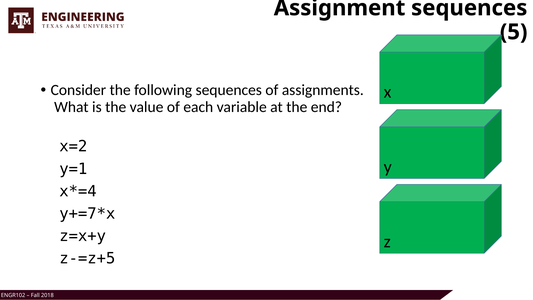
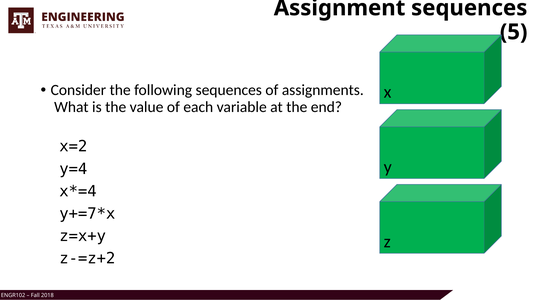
y=1: y=1 -> y=4
z-=z+5: z-=z+5 -> z-=z+2
